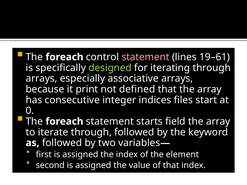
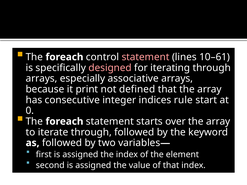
19–61: 19–61 -> 10–61
designed colour: light green -> pink
files: files -> rule
field: field -> over
